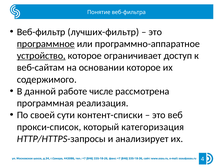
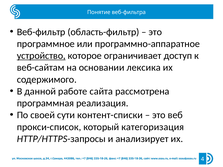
лучших-фильтр: лучших-фильтр -> область-фильтр
программное underline: present -> none
основании которое: которое -> лексика
числе: числе -> сайта
